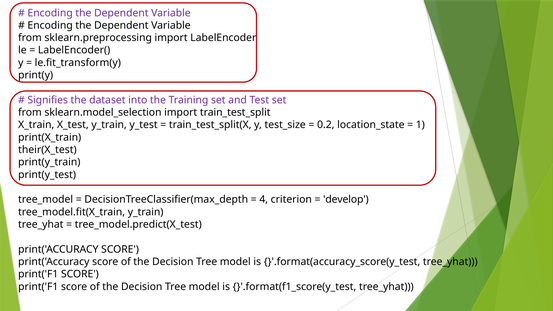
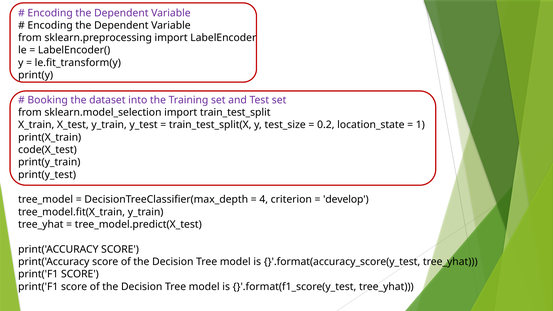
Signifies: Signifies -> Booking
their(X_test: their(X_test -> code(X_test
